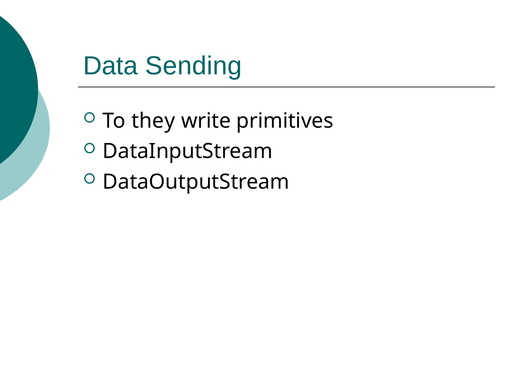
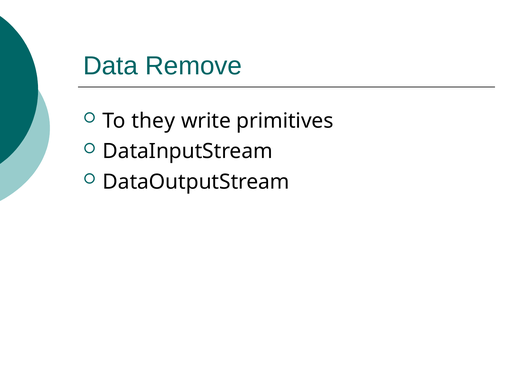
Sending: Sending -> Remove
